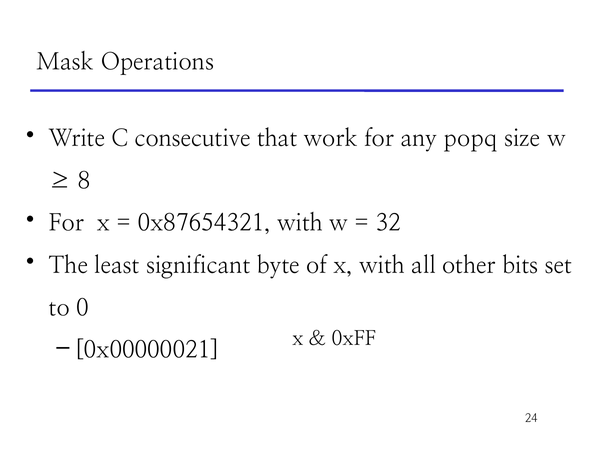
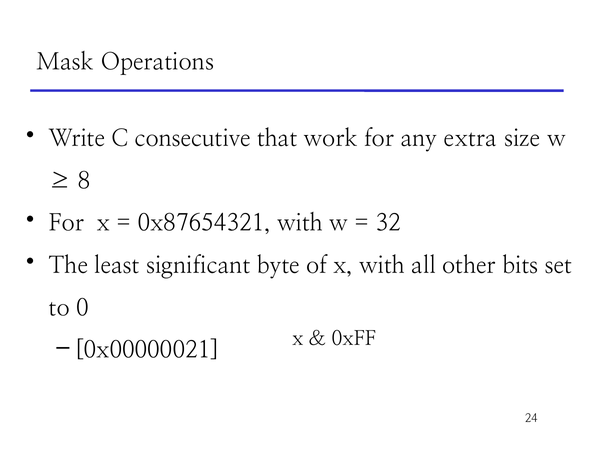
popq: popq -> extra
